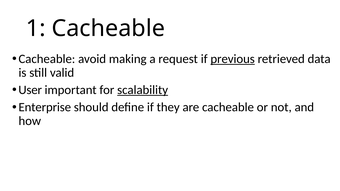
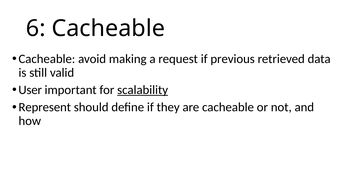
1: 1 -> 6
previous underline: present -> none
Enterprise: Enterprise -> Represent
